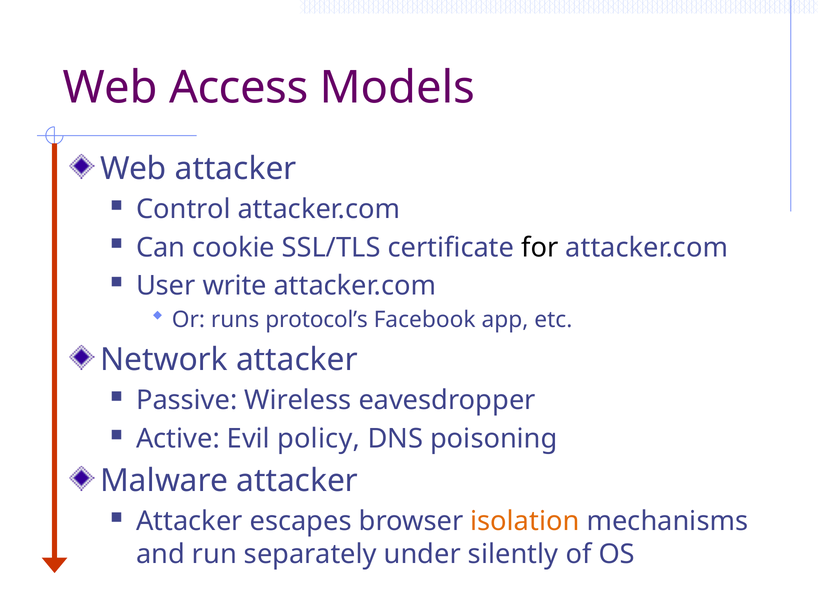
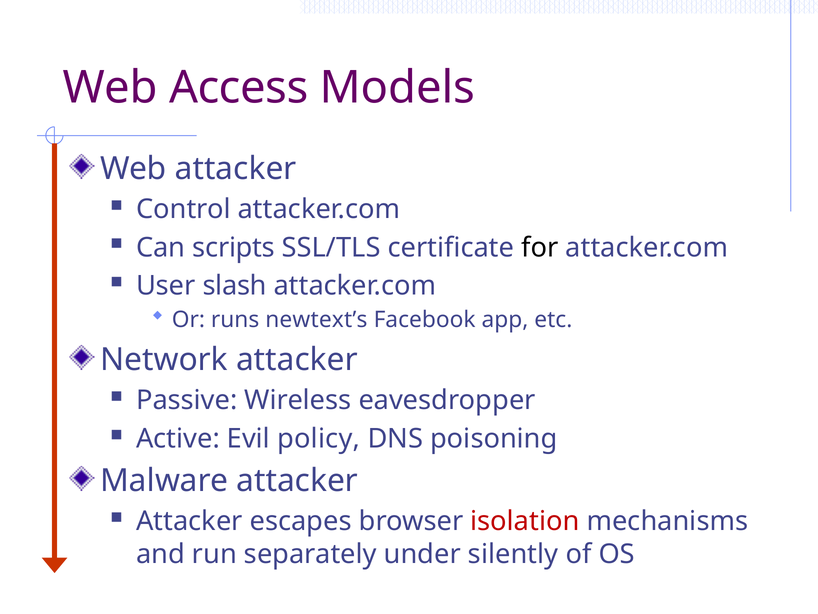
cookie: cookie -> scripts
write: write -> slash
protocol’s: protocol’s -> newtext’s
isolation colour: orange -> red
